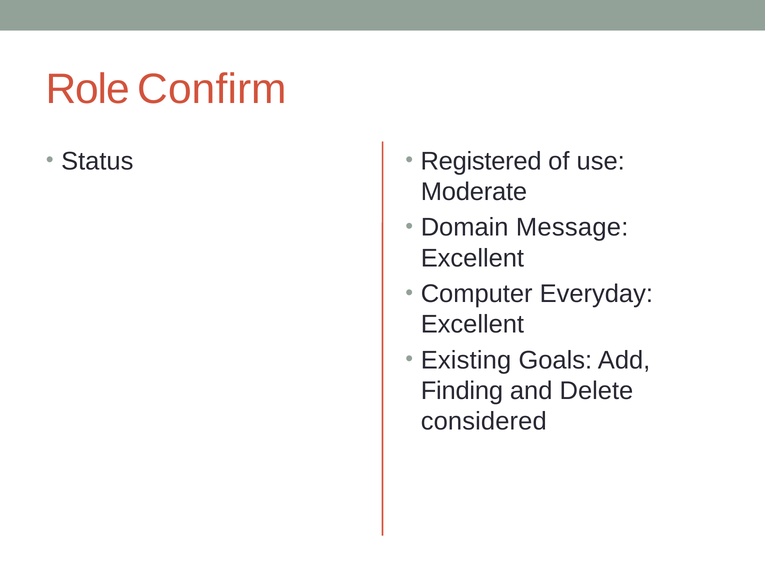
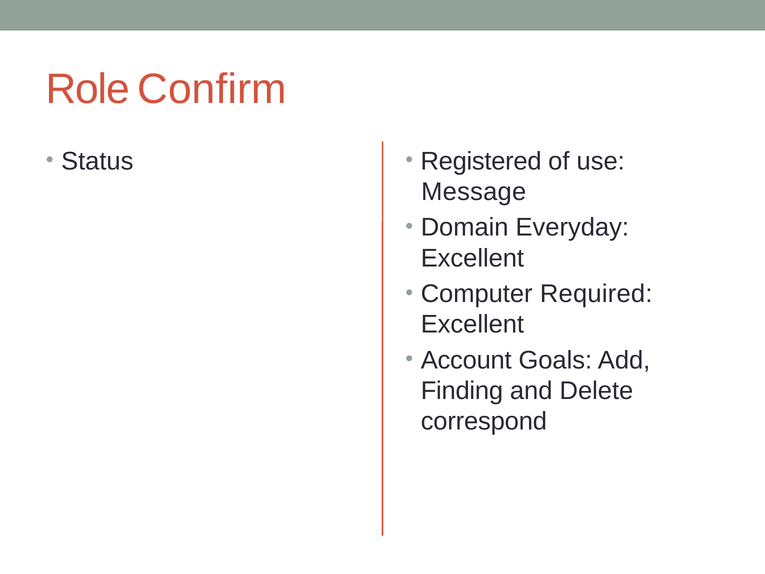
Moderate: Moderate -> Message
Message: Message -> Everyday
Everyday: Everyday -> Required
Existing: Existing -> Account
considered: considered -> correspond
